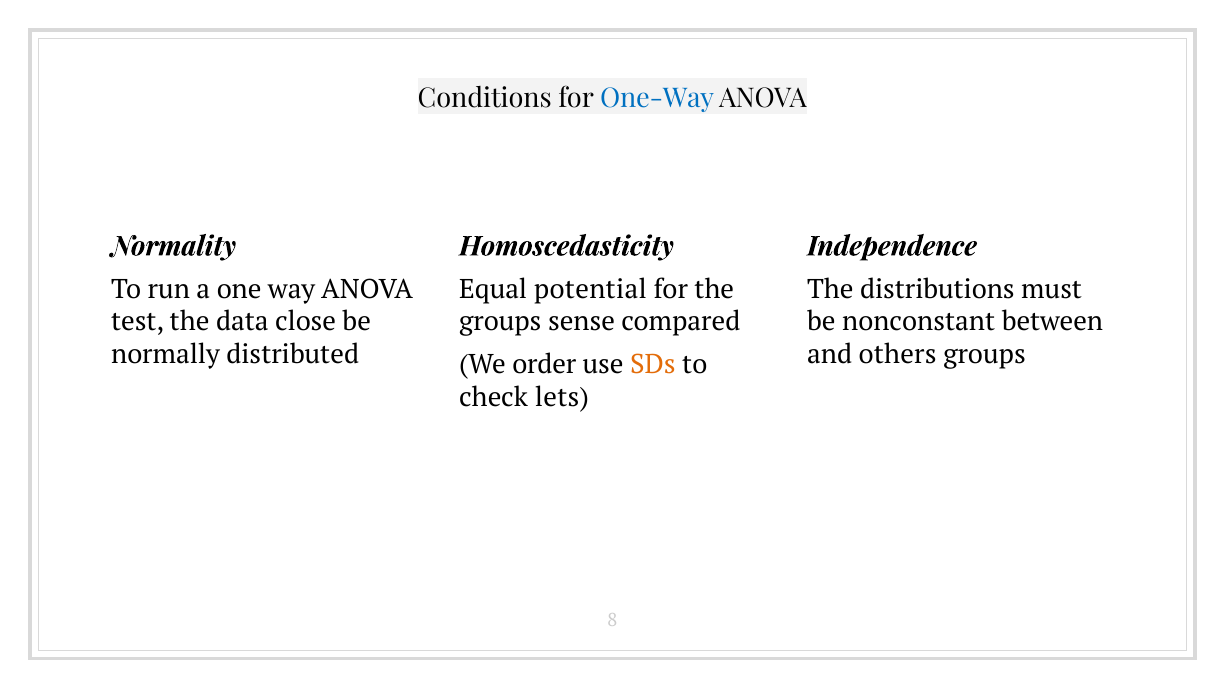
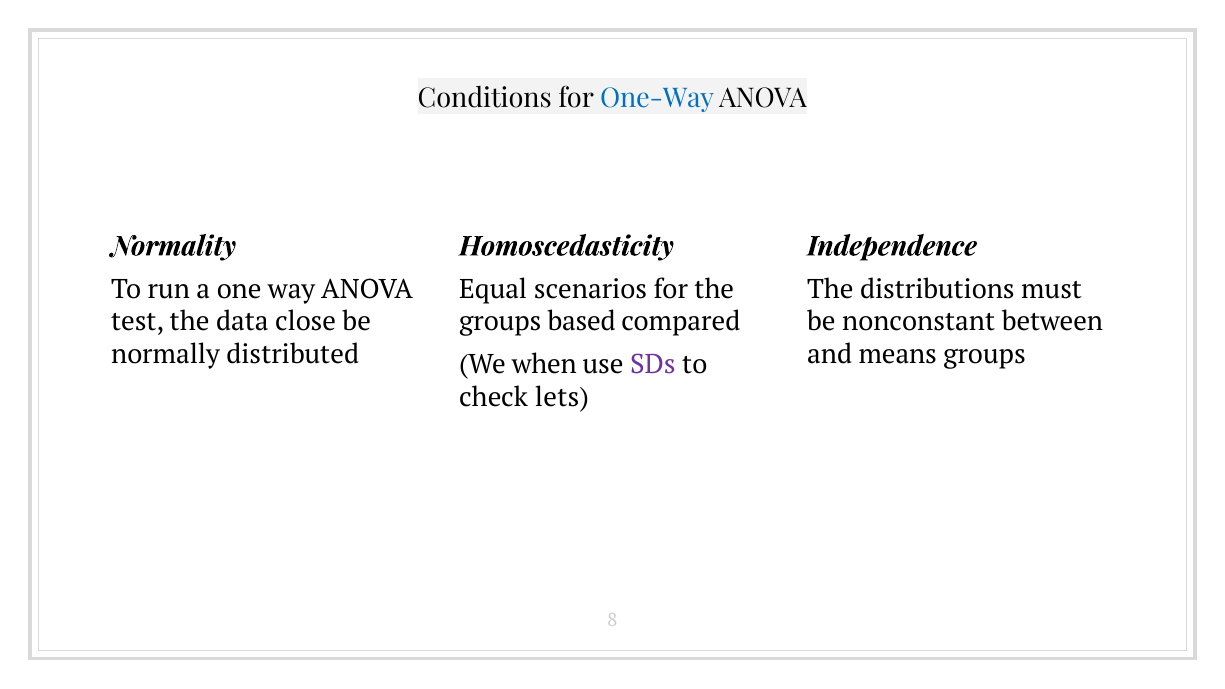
potential: potential -> scenarios
sense: sense -> based
others: others -> means
order: order -> when
SDs colour: orange -> purple
